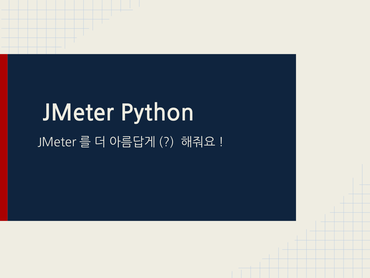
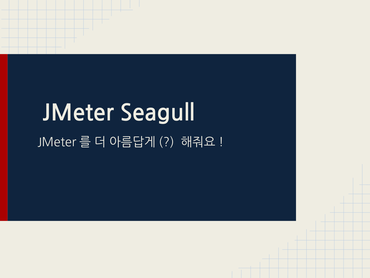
Python: Python -> Seagull
